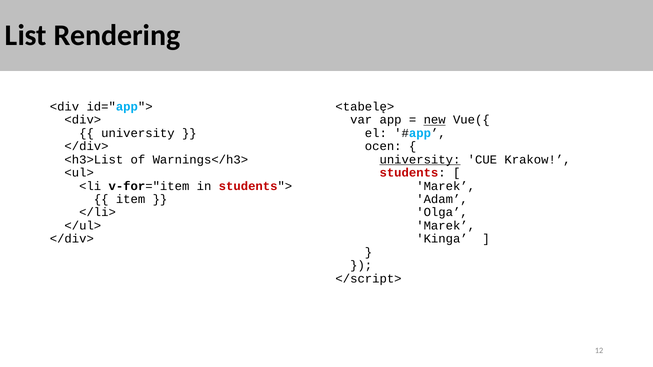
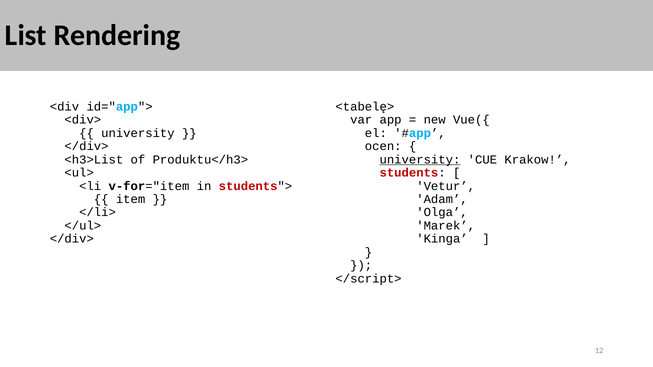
new underline: present -> none
Warnings</h3>: Warnings</h3> -> Produktu</h3>
Marek at (446, 186): Marek -> Vetur
